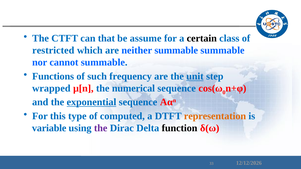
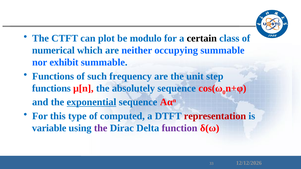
that: that -> plot
assume: assume -> modulo
restricted: restricted -> numerical
neither summable: summable -> occupying
cannot: cannot -> exhibit
unit underline: present -> none
wrapped at (51, 89): wrapped -> functions
numerical: numerical -> absolutely
representation colour: orange -> red
function colour: black -> purple
